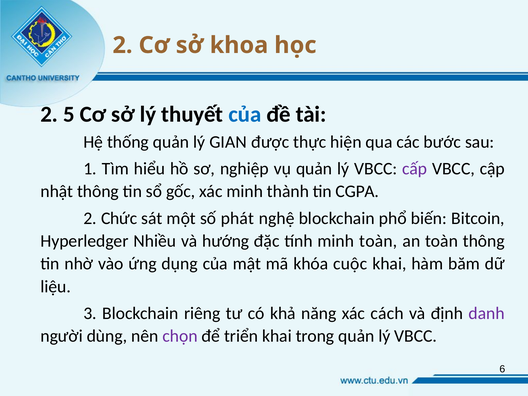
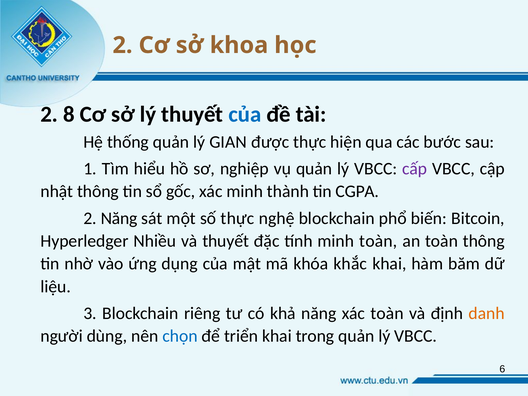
5: 5 -> 8
2 Chức: Chức -> Năng
số phát: phát -> thực
và hướng: hướng -> thuyết
cuộc: cuộc -> khắc
xác cách: cách -> toàn
danh colour: purple -> orange
chọn colour: purple -> blue
